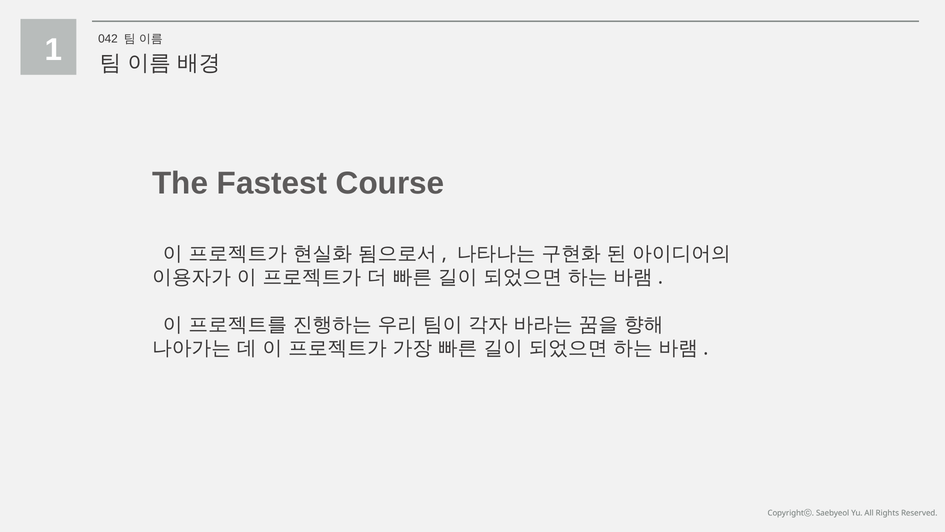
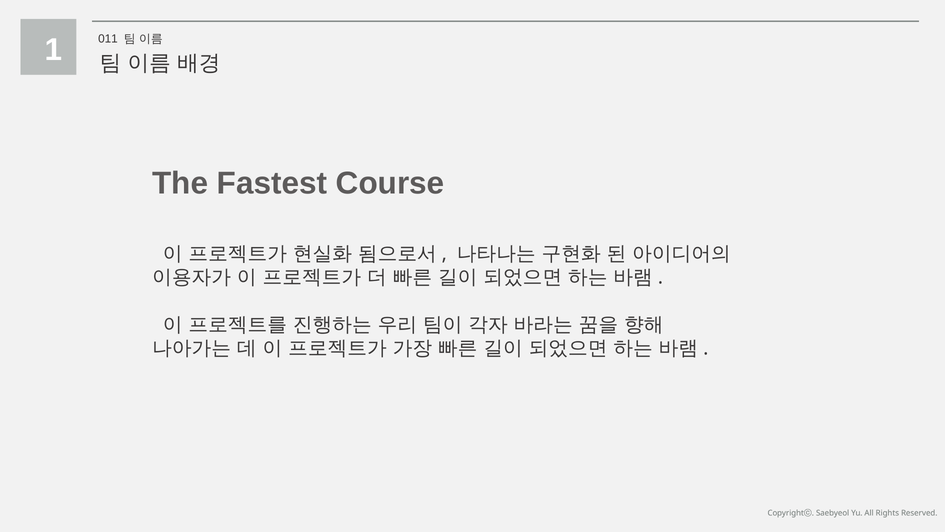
042: 042 -> 011
